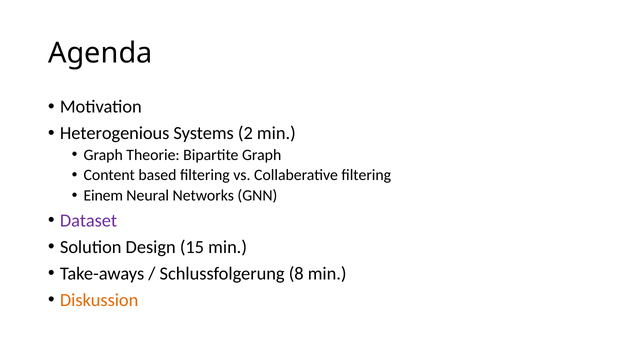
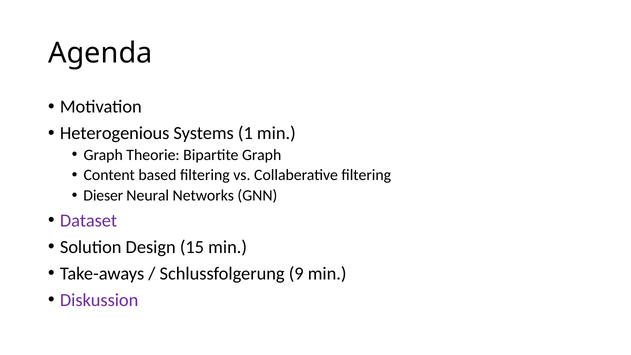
2: 2 -> 1
Einem: Einem -> Dieser
8: 8 -> 9
Diskussion colour: orange -> purple
